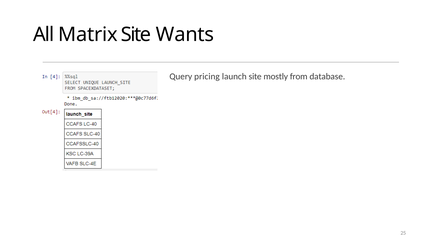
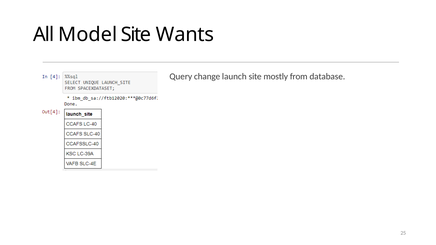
Matrix: Matrix -> Model
pricing: pricing -> change
